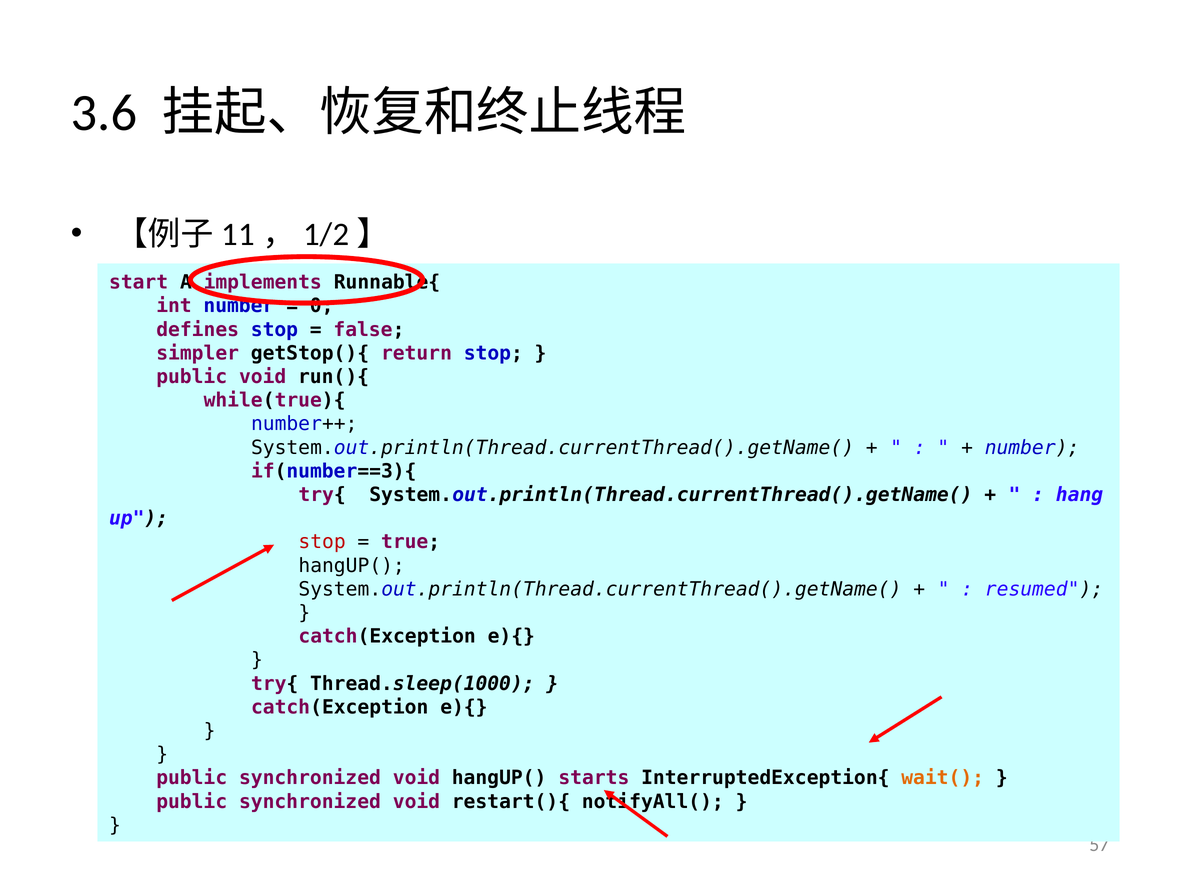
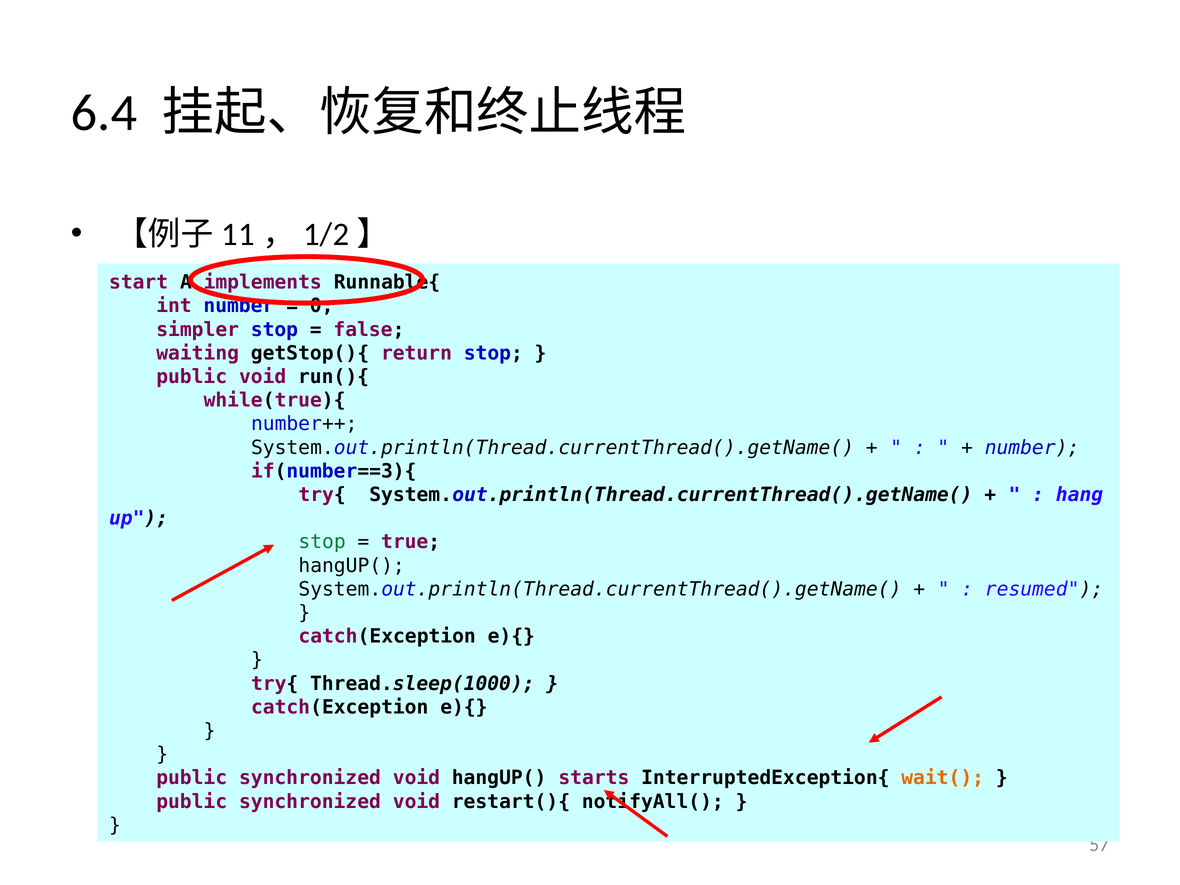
3.6: 3.6 -> 6.4
defines: defines -> simpler
simpler: simpler -> waiting
stop at (322, 542) colour: red -> green
